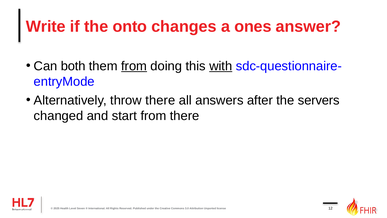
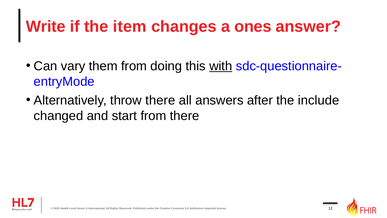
onto: onto -> item
both: both -> vary
from at (134, 66) underline: present -> none
servers: servers -> include
